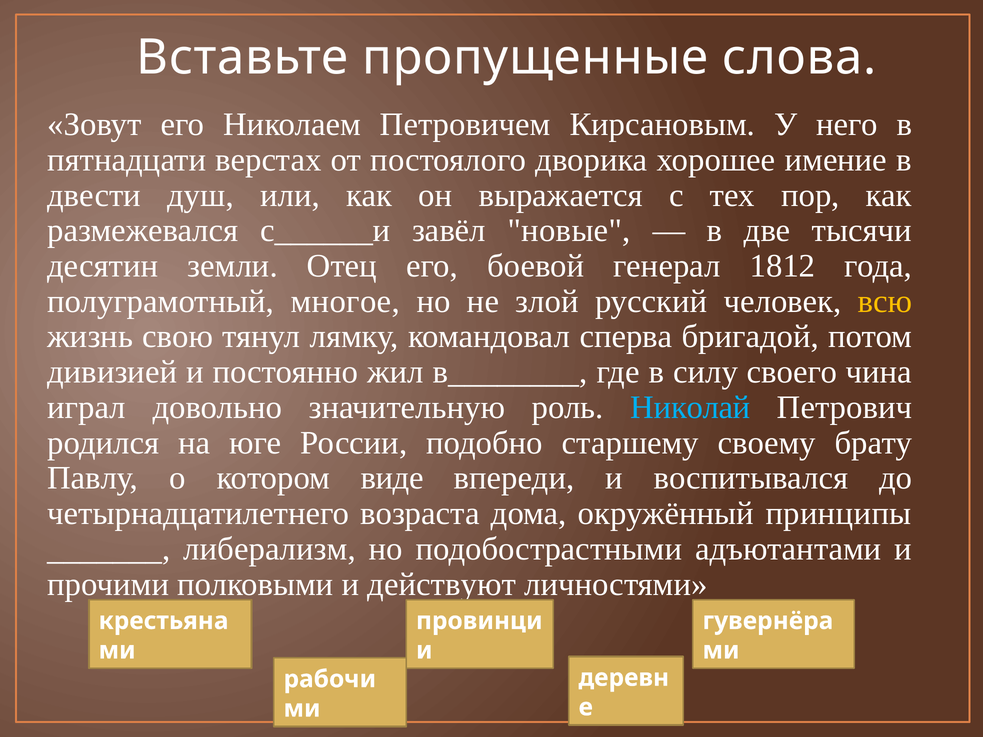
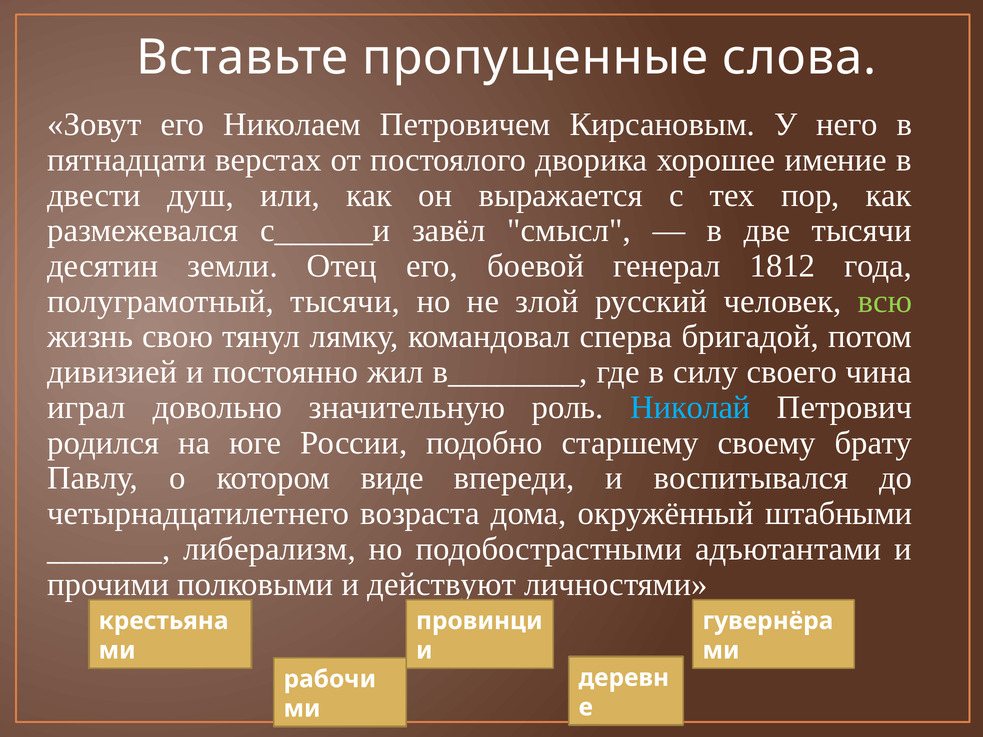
новые: новые -> смысл
полуграмотный многое: многое -> тысячи
всю colour: yellow -> light green
принципы: принципы -> штабными
